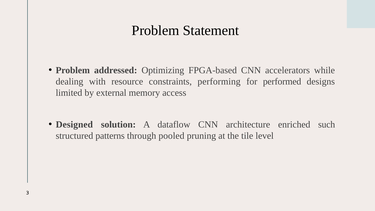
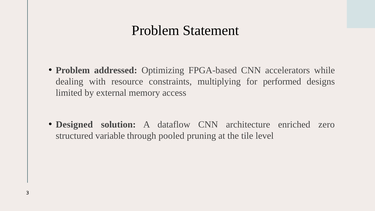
performing: performing -> multiplying
such: such -> zero
patterns: patterns -> variable
